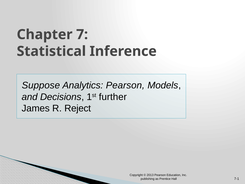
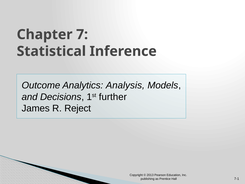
Suppose: Suppose -> Outcome
Analytics Pearson: Pearson -> Analysis
